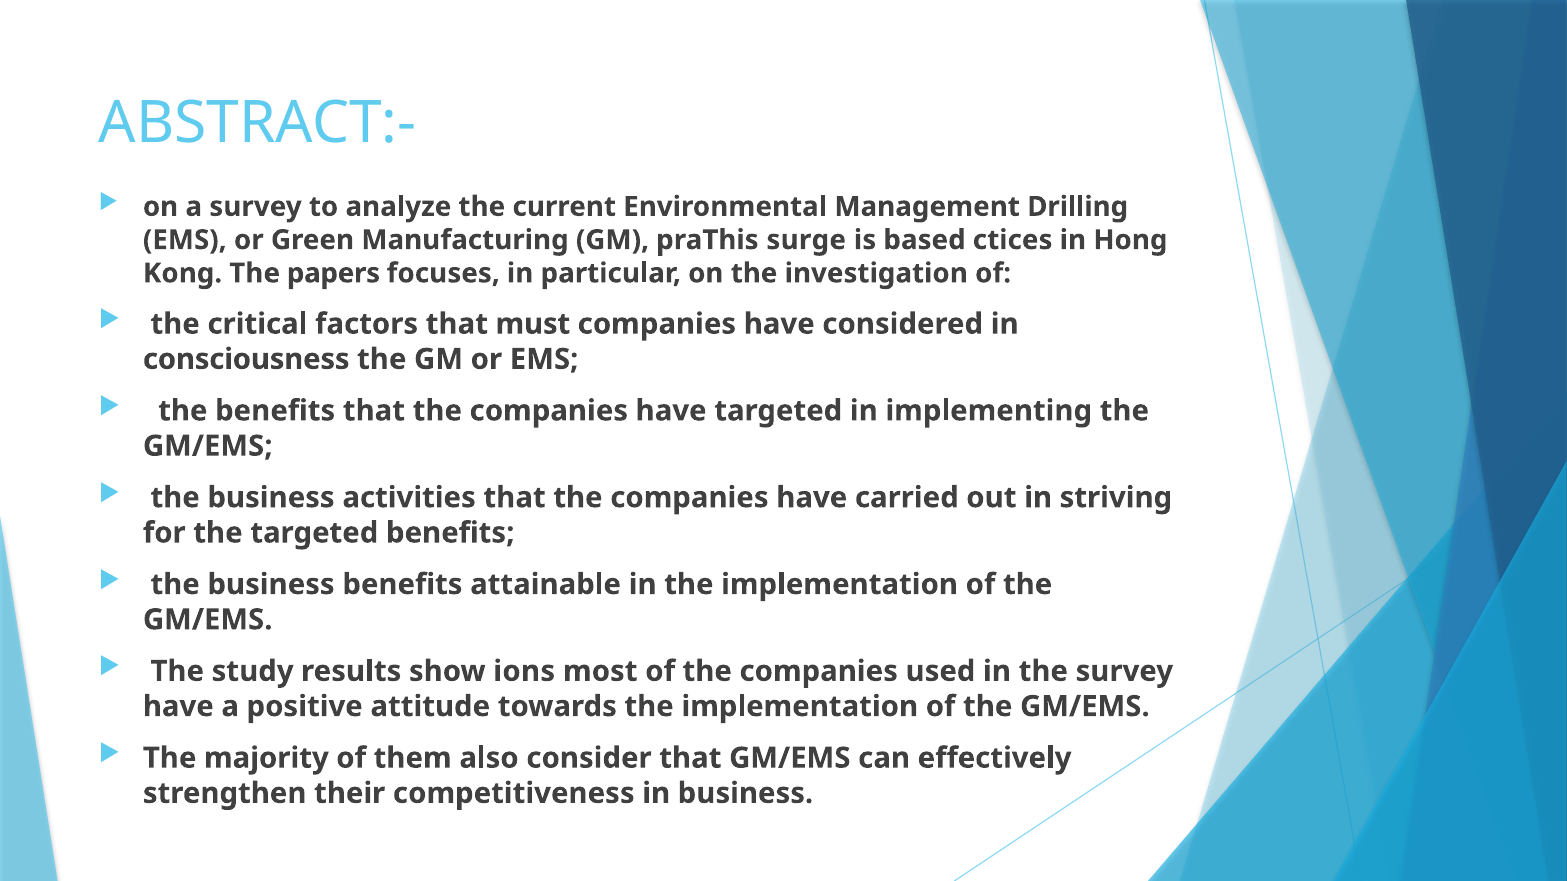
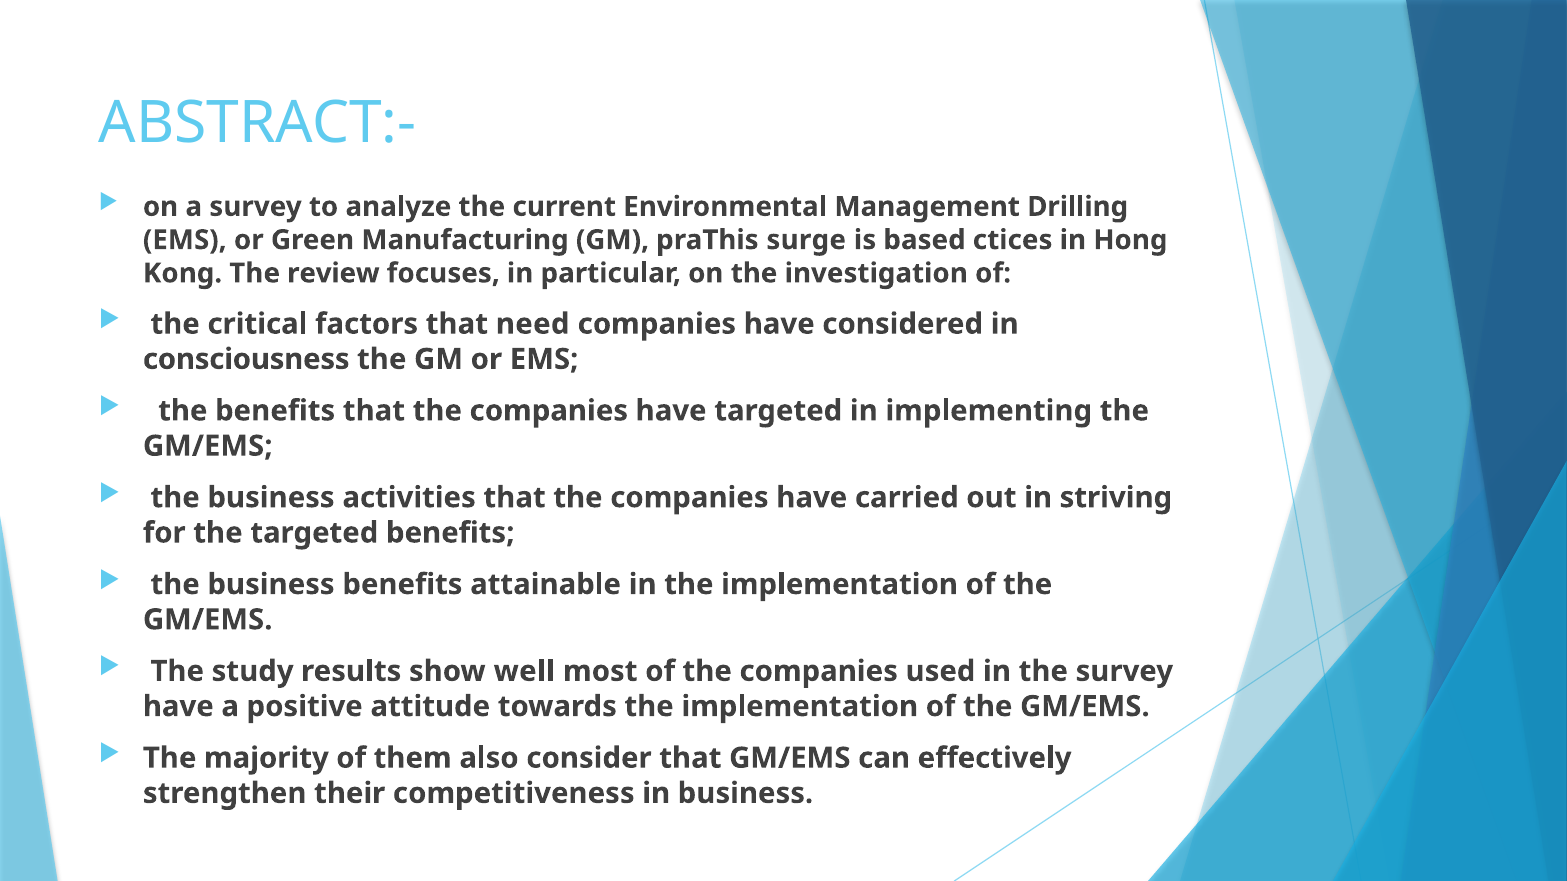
papers: papers -> review
must: must -> need
ions: ions -> well
